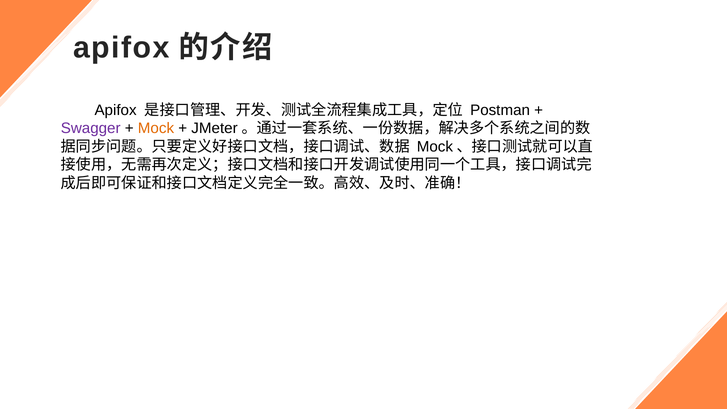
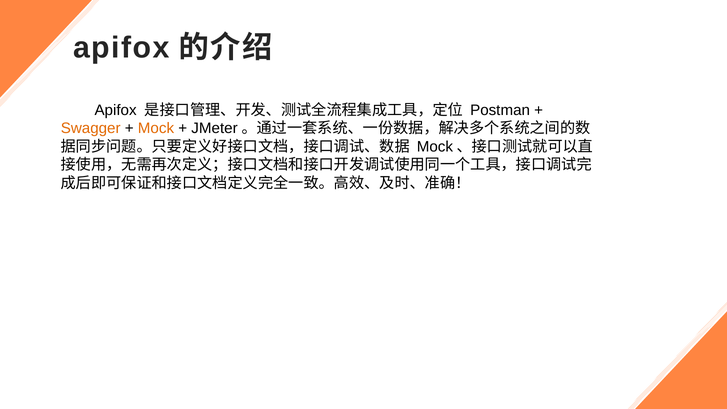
Swagger colour: purple -> orange
